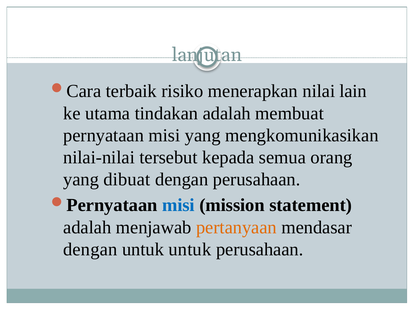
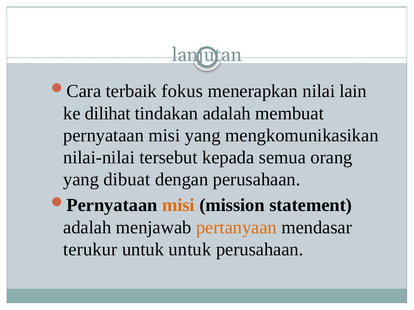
risiko: risiko -> fokus
utama: utama -> dilihat
misi at (178, 206) colour: blue -> orange
dengan at (90, 250): dengan -> terukur
